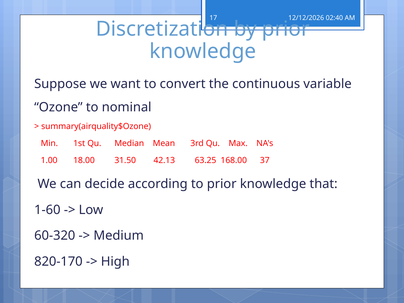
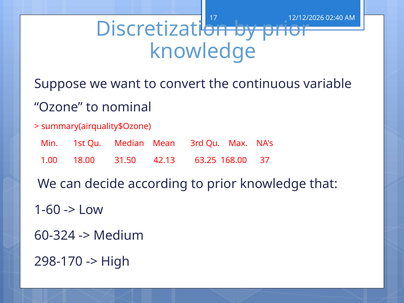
60-320: 60-320 -> 60-324
820-170: 820-170 -> 298-170
